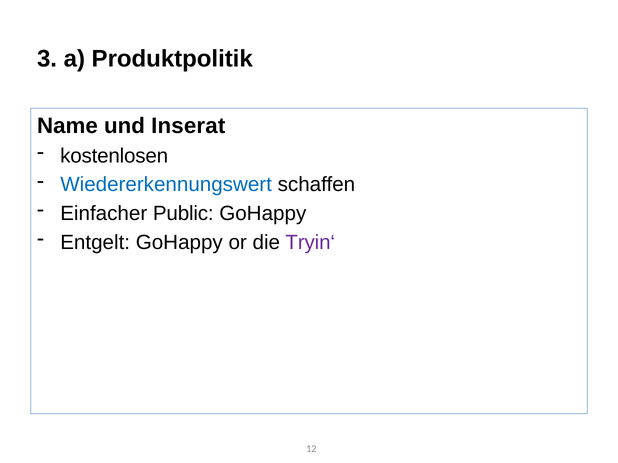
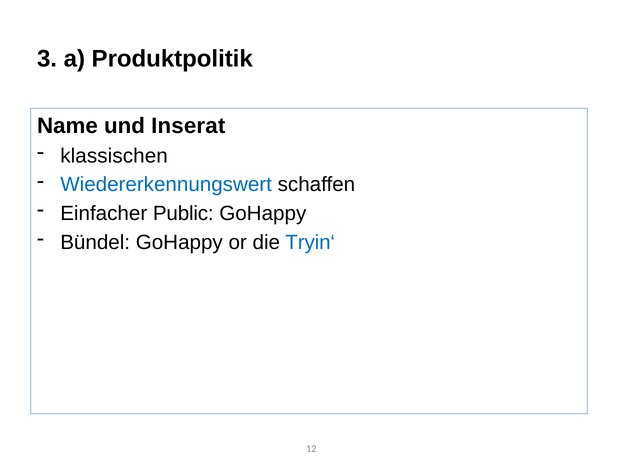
kostenlosen: kostenlosen -> klassischen
Entgelt: Entgelt -> Bündel
Tryin‘ colour: purple -> blue
